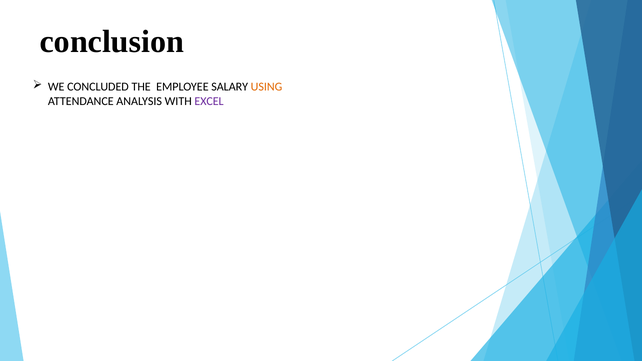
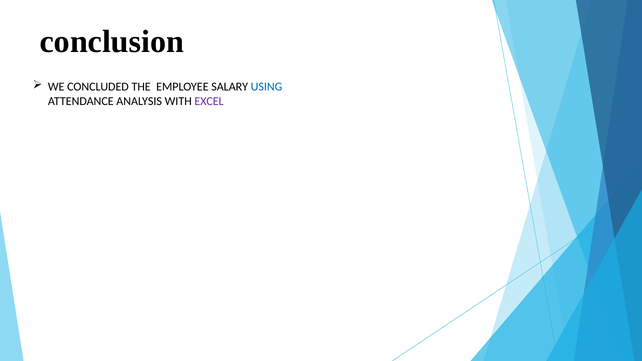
USING colour: orange -> blue
